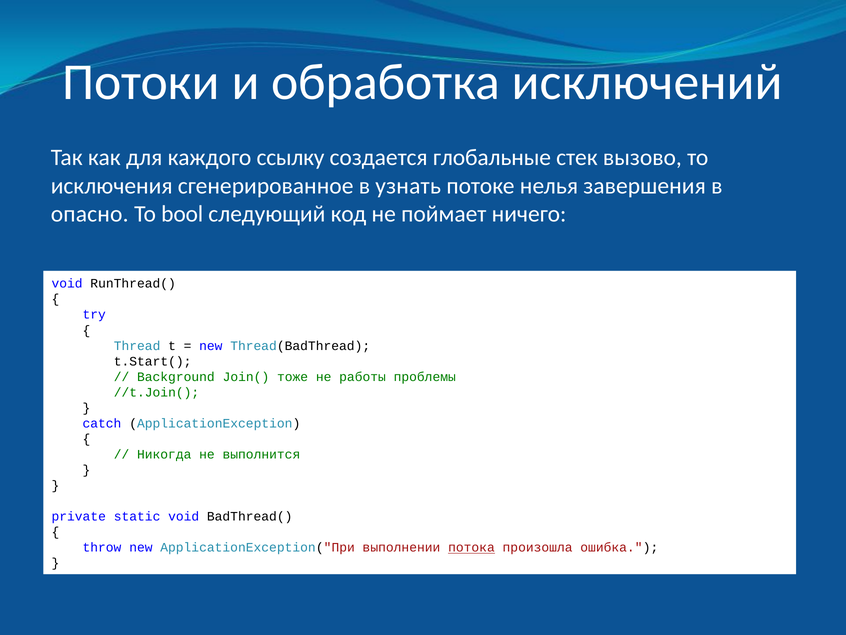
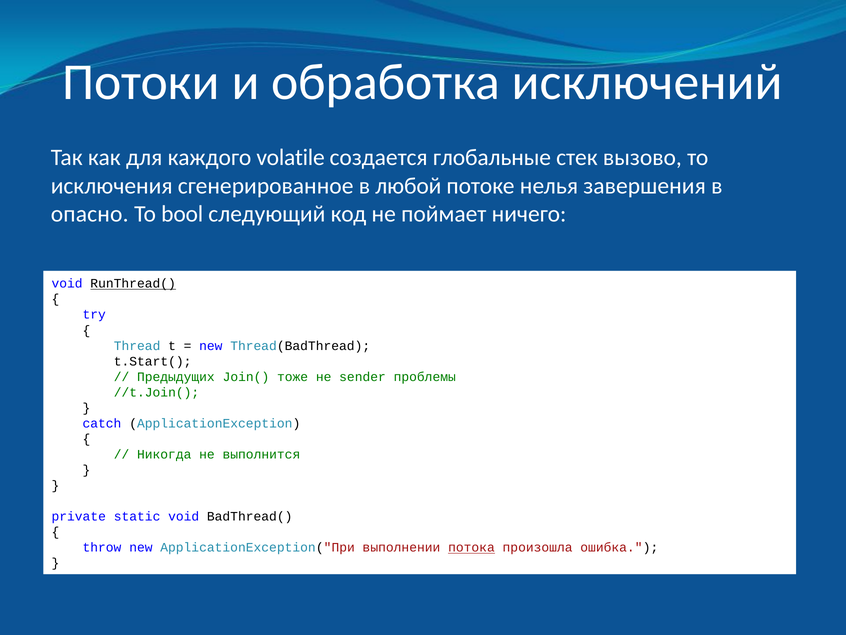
ссылку: ссылку -> volatile
узнать: узнать -> любой
RunThread( underline: none -> present
Background: Background -> Предыдущих
работы: работы -> sender
